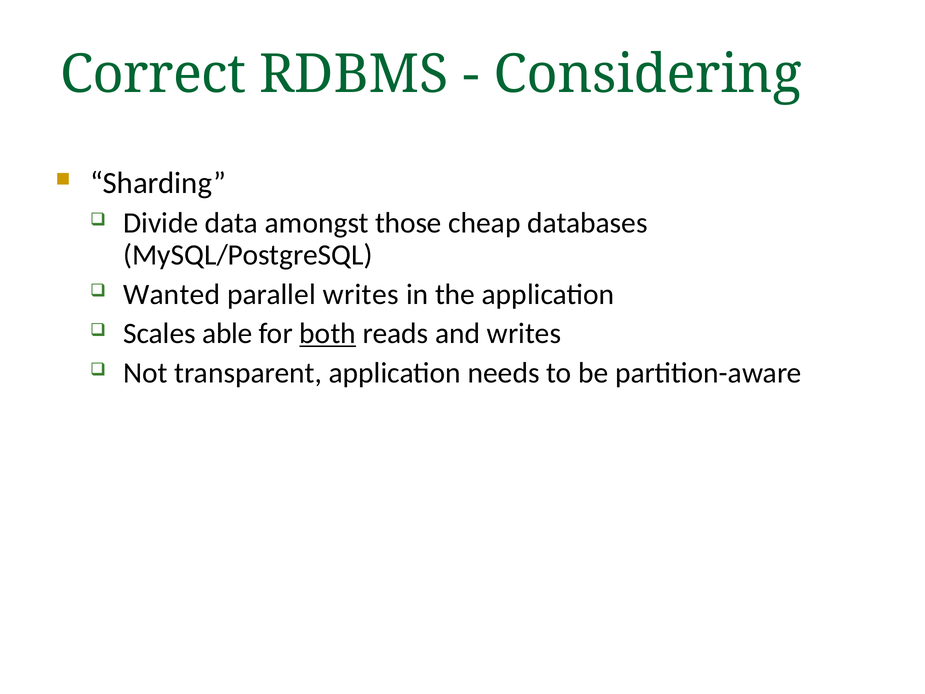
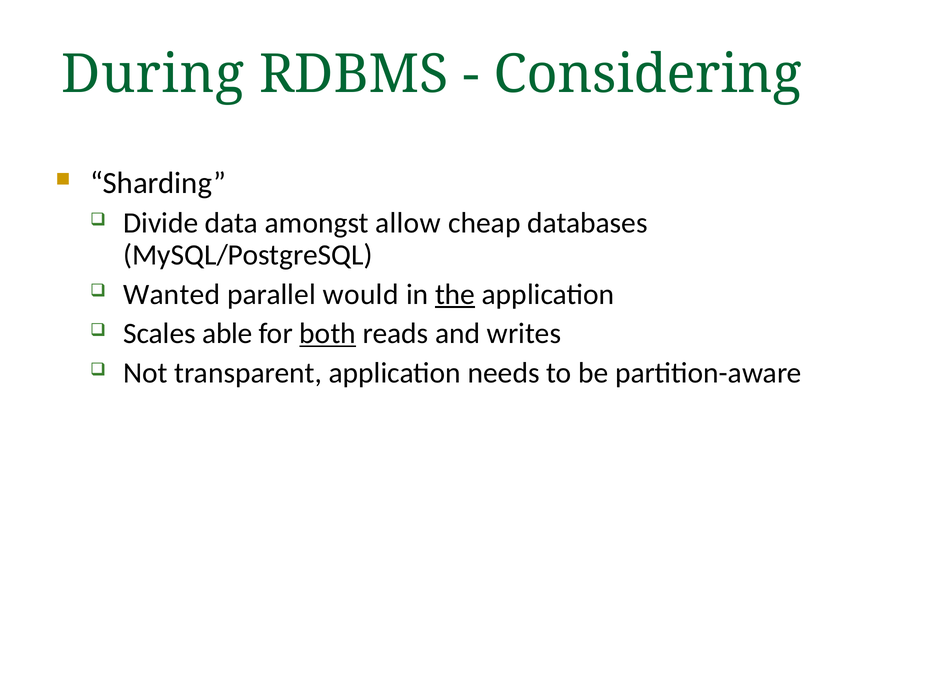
Correct: Correct -> During
those: those -> allow
parallel writes: writes -> would
the underline: none -> present
